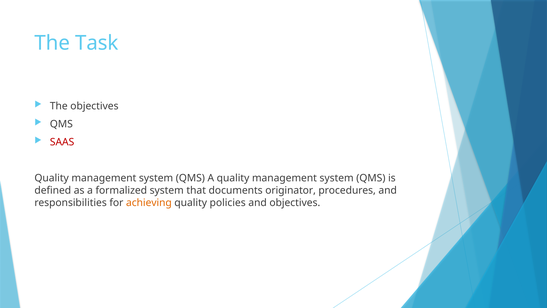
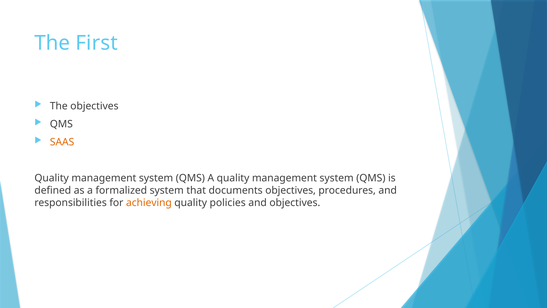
Task: Task -> First
SAAS colour: red -> orange
documents originator: originator -> objectives
